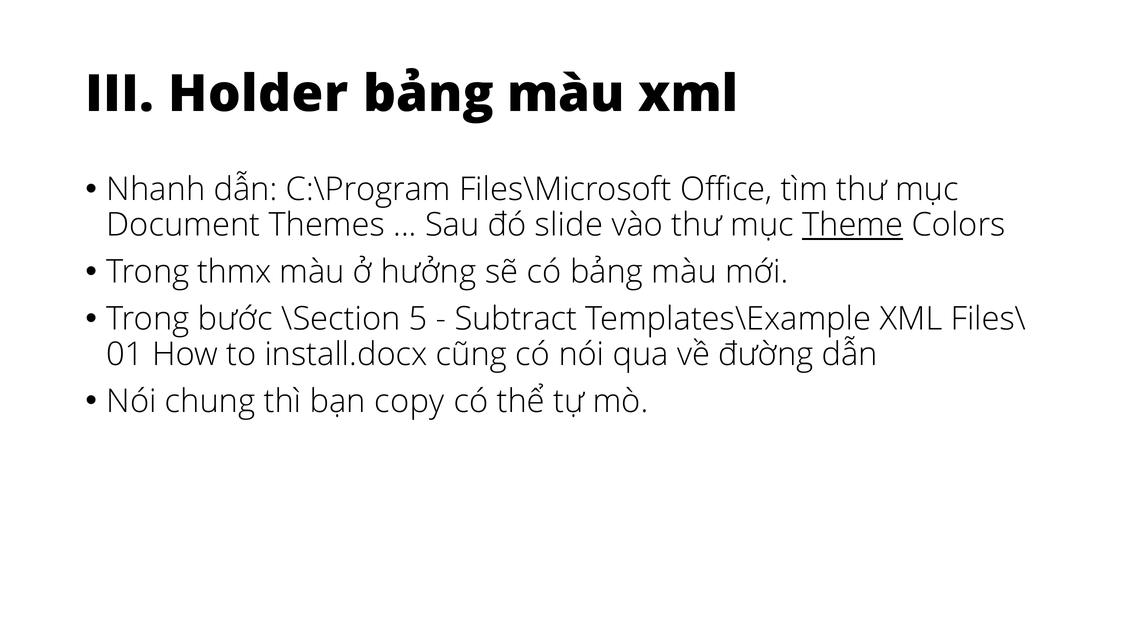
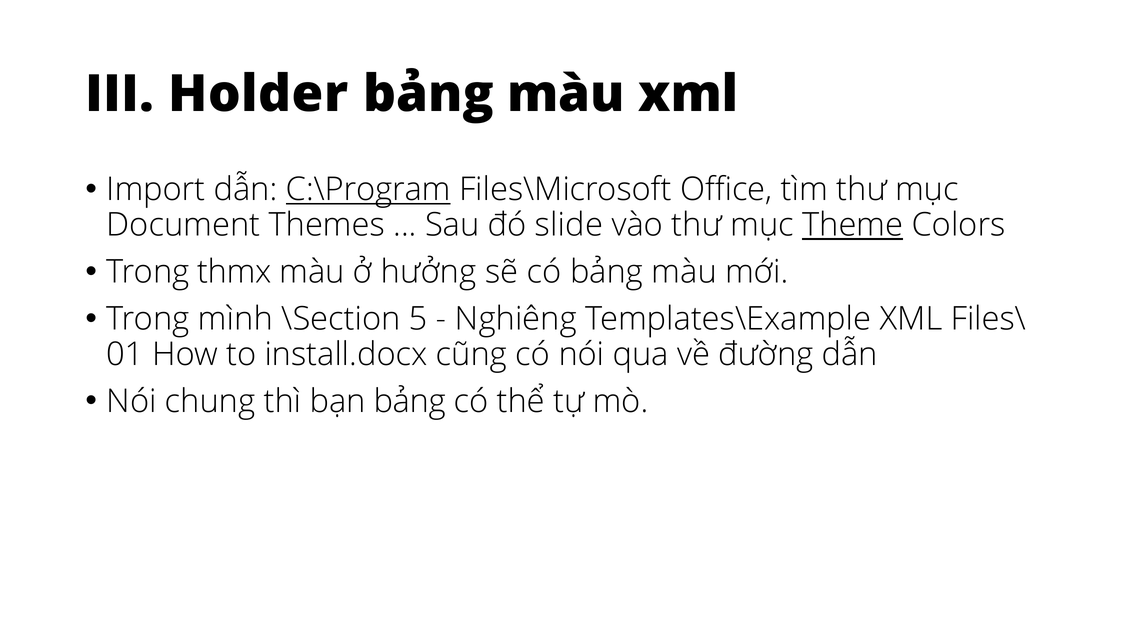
Nhanh: Nhanh -> Import
C:\Program underline: none -> present
bước: bước -> mình
Subtract: Subtract -> Nghiêng
bạn copy: copy -> bảng
